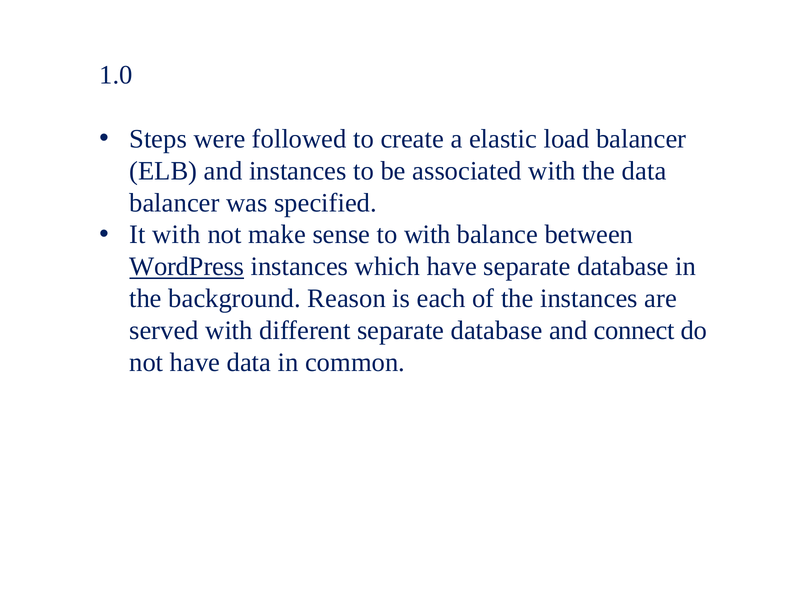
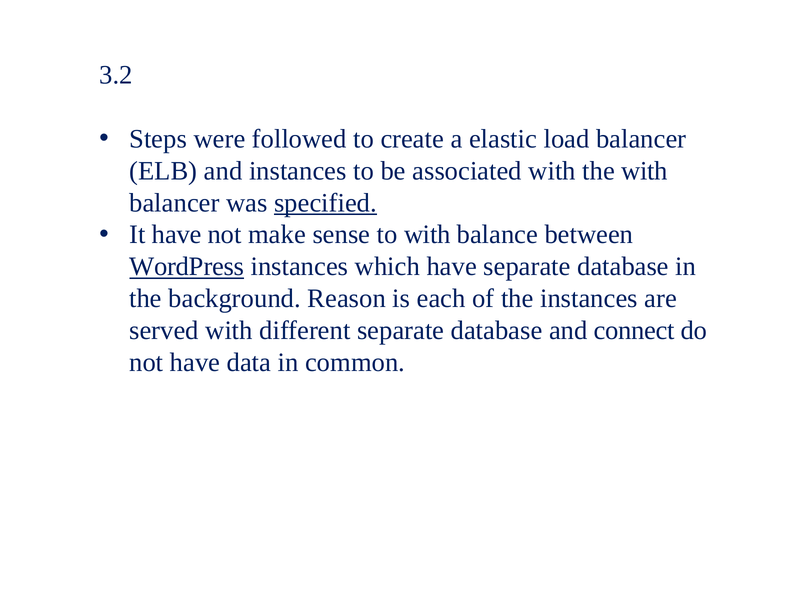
1.0: 1.0 -> 3.2
the data: data -> with
specified underline: none -> present
It with: with -> have
